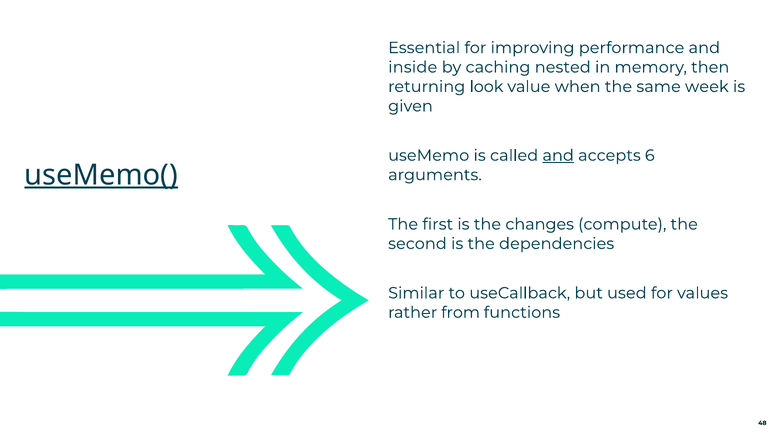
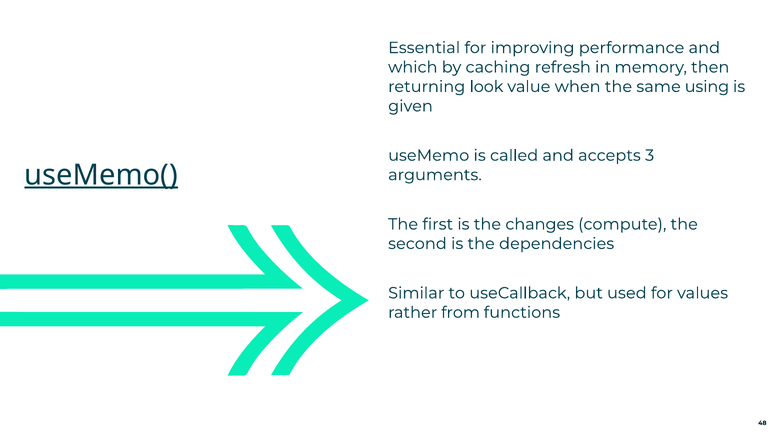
inside: inside -> which
nested: nested -> refresh
week: week -> using
and at (558, 155) underline: present -> none
6: 6 -> 3
